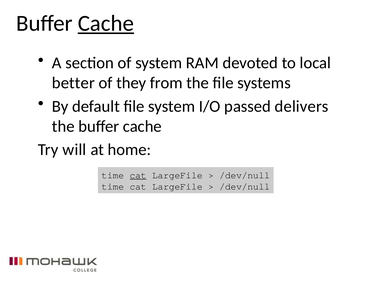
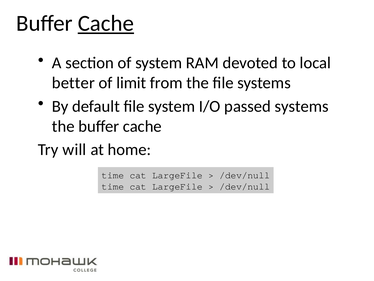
they: they -> limit
passed delivers: delivers -> systems
cat at (138, 175) underline: present -> none
